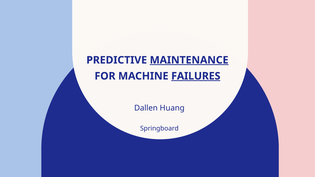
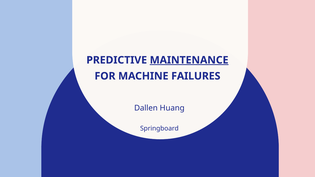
FAILURES underline: present -> none
